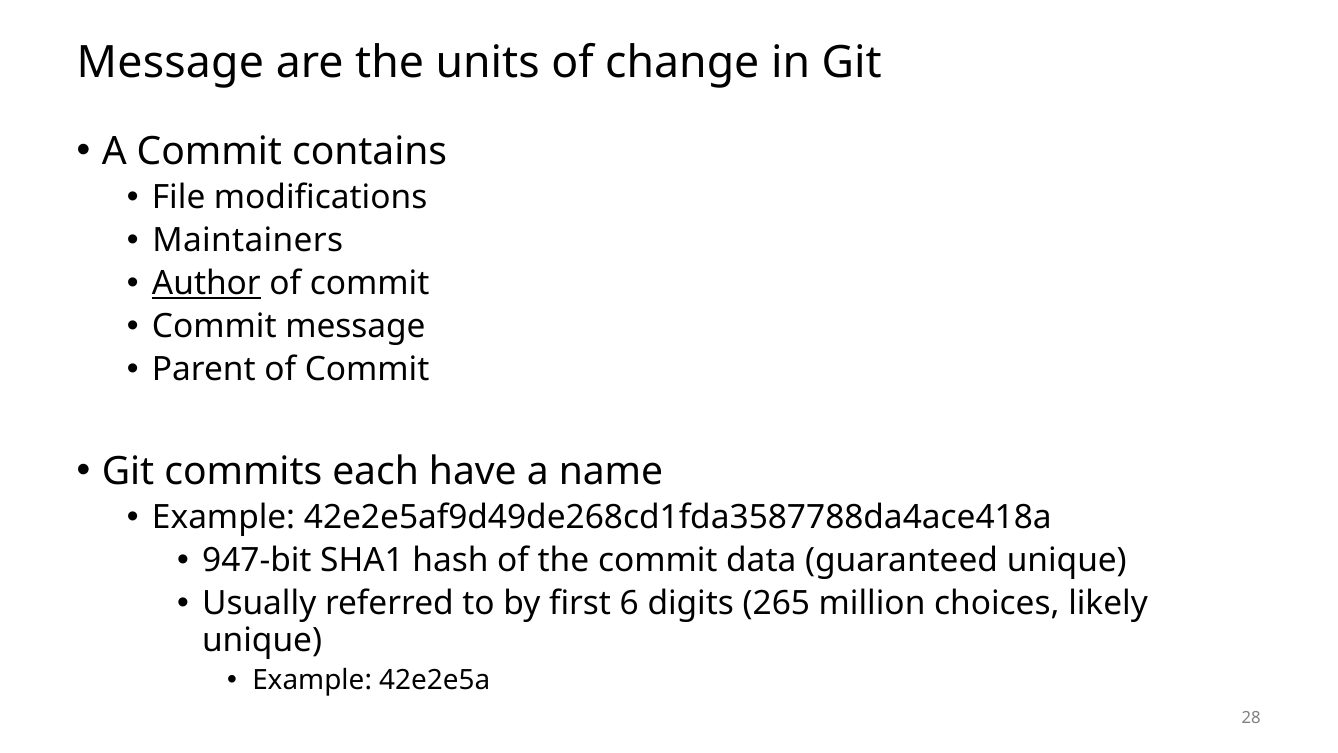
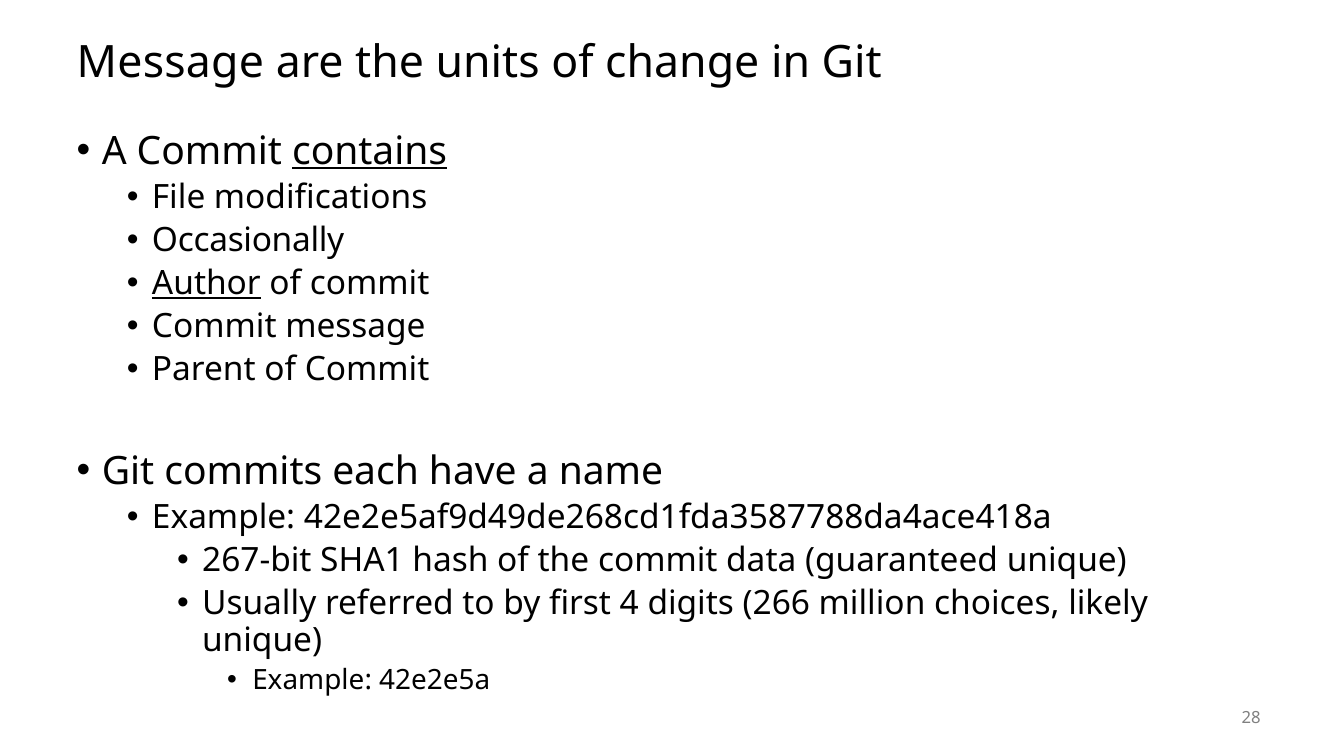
contains underline: none -> present
Maintainers: Maintainers -> Occasionally
947-bit: 947-bit -> 267-bit
6: 6 -> 4
265: 265 -> 266
